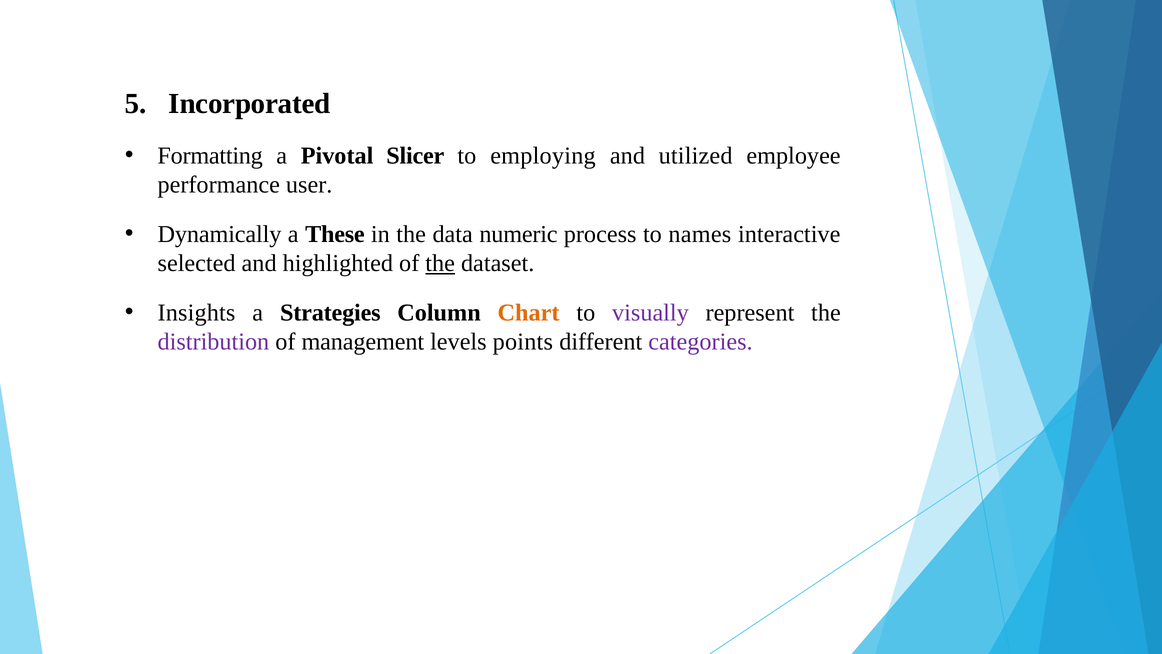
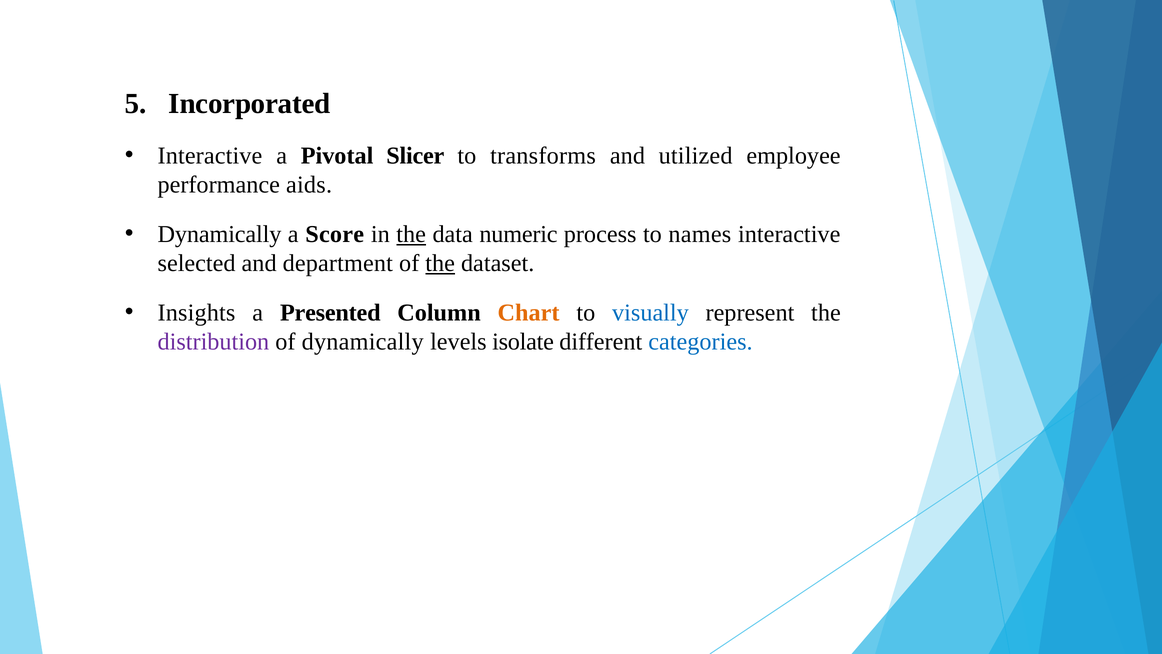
Formatting at (210, 156): Formatting -> Interactive
employing: employing -> transforms
user: user -> aids
These: These -> Score
the at (411, 234) underline: none -> present
highlighted: highlighted -> department
Strategies: Strategies -> Presented
visually colour: purple -> blue
of management: management -> dynamically
points: points -> isolate
categories colour: purple -> blue
